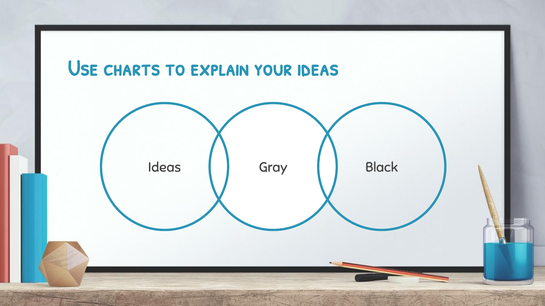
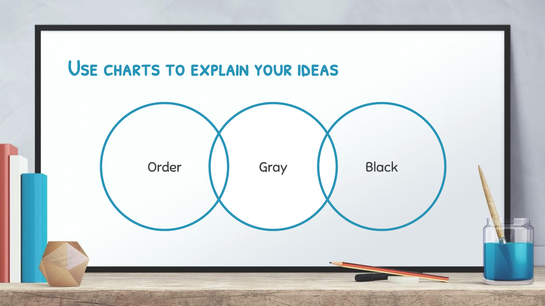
Ideas at (164, 168): Ideas -> Order
